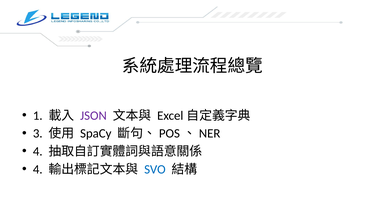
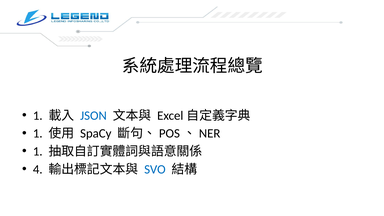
JSON colour: purple -> blue
3 at (38, 133): 3 -> 1
4 at (38, 151): 4 -> 1
